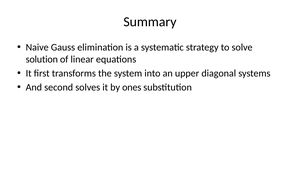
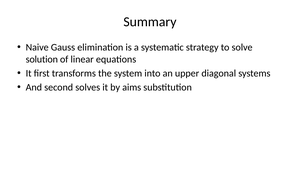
ones: ones -> aims
